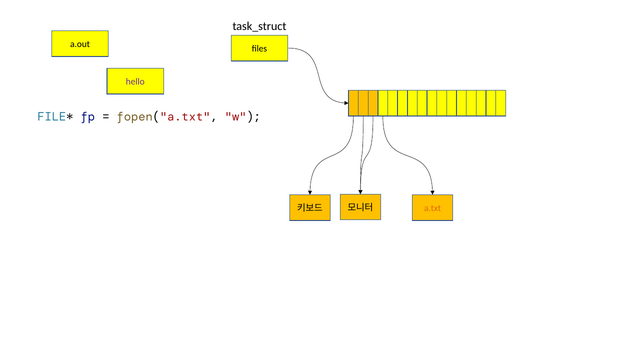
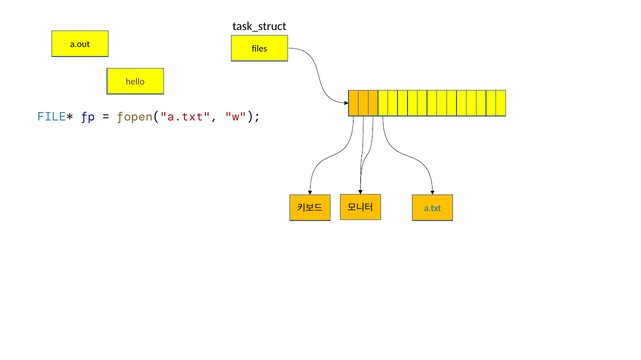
a.txt colour: orange -> blue
